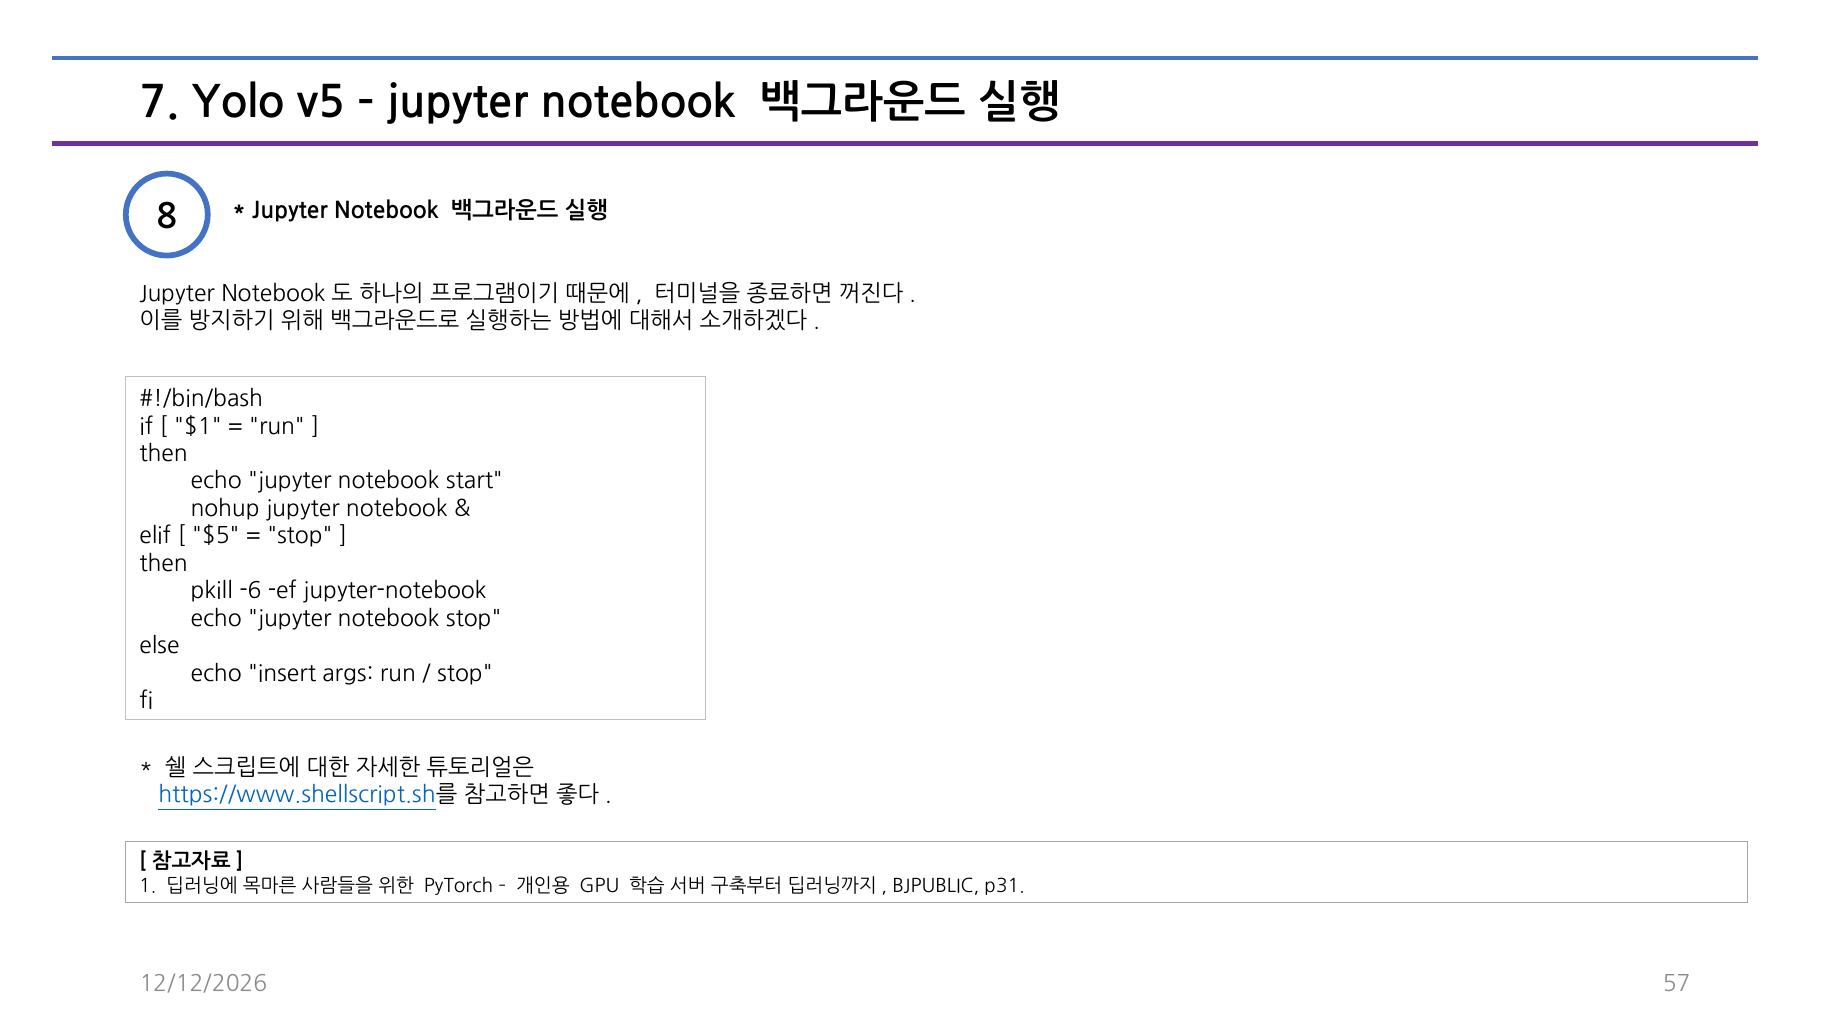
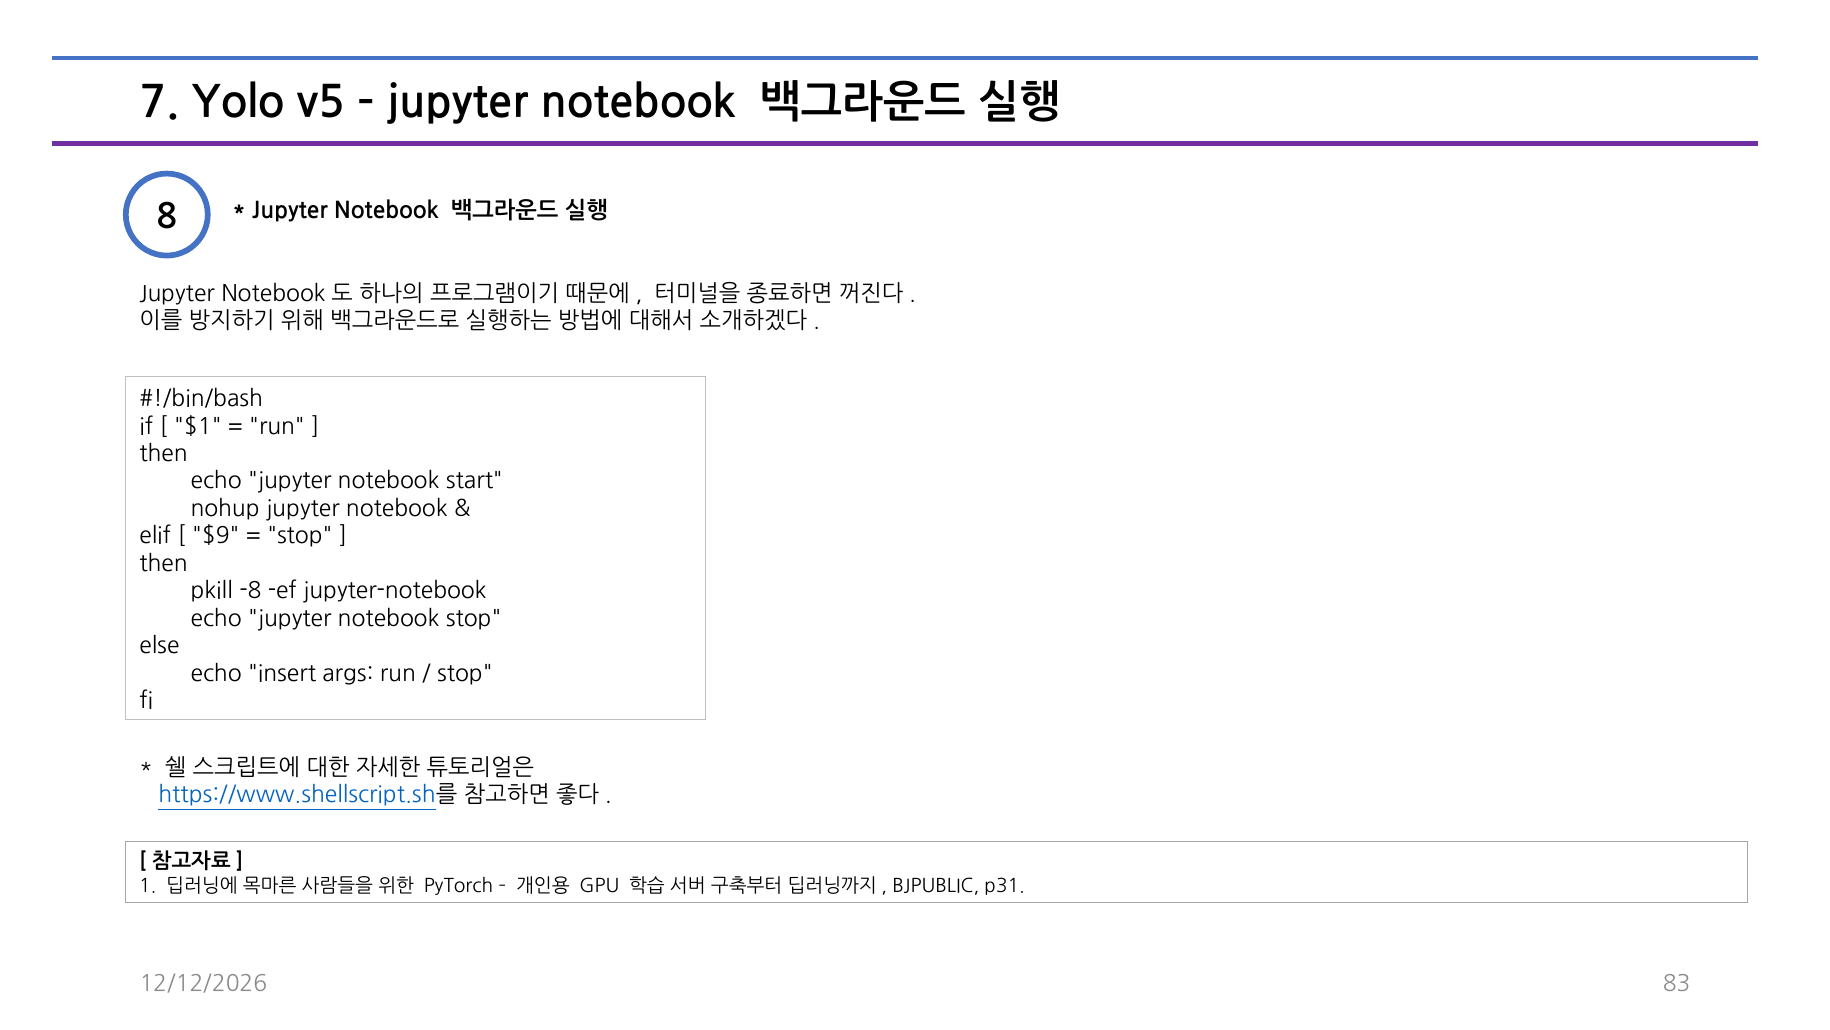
$5: $5 -> $9
-6: -6 -> -8
57: 57 -> 83
